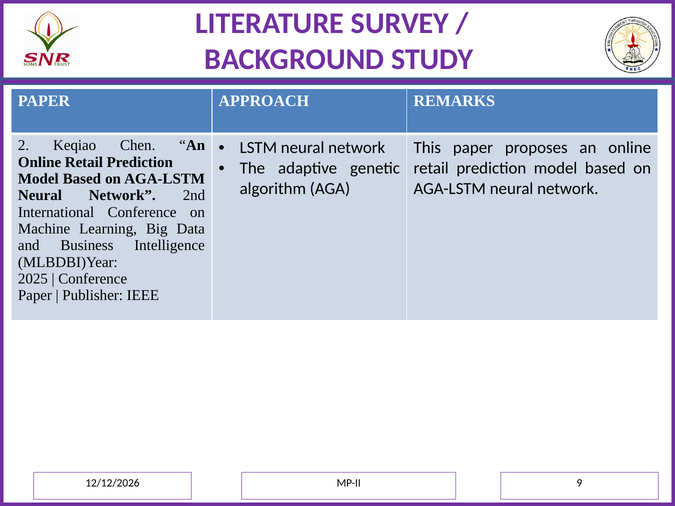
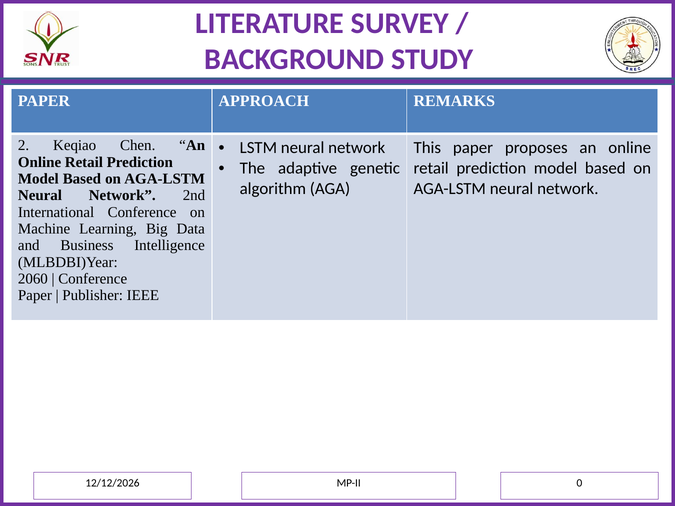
2025: 2025 -> 2060
9: 9 -> 0
